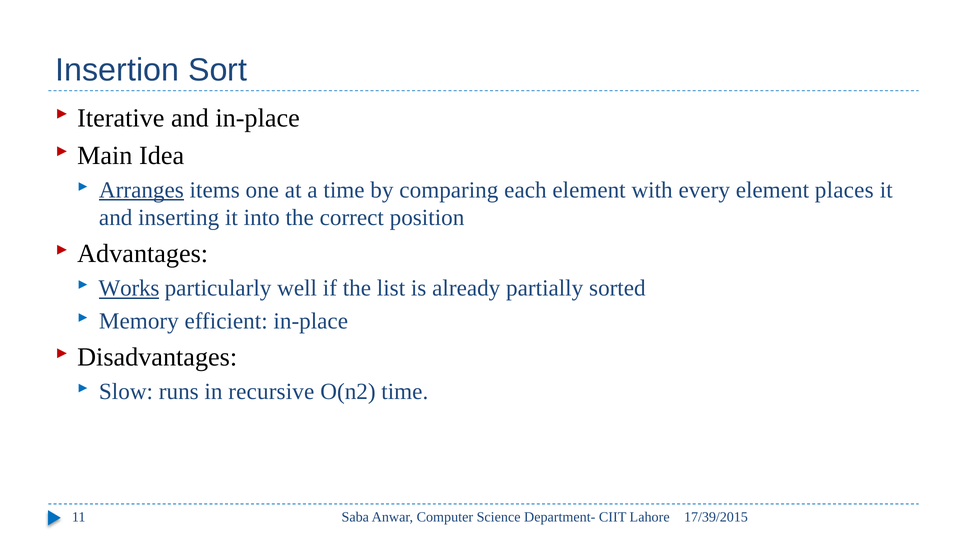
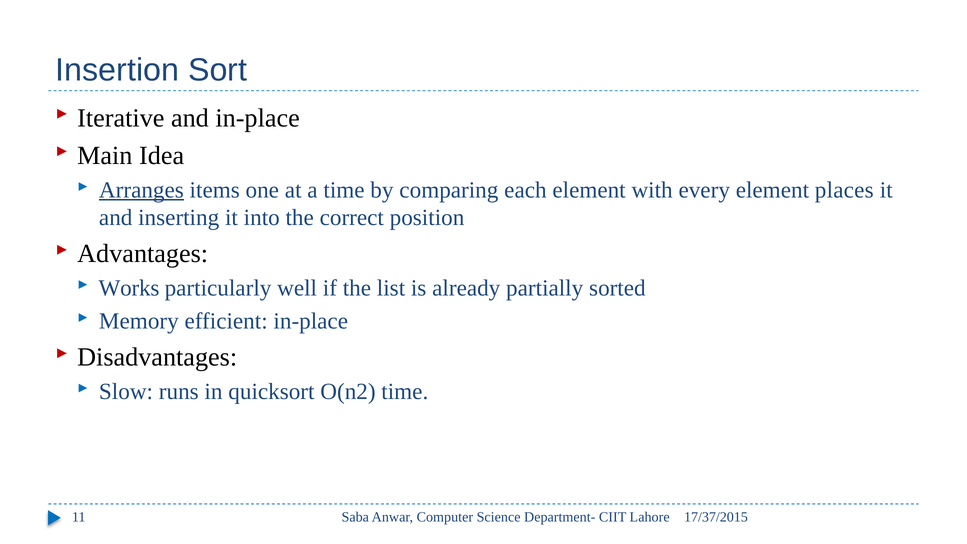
Works underline: present -> none
recursive: recursive -> quicksort
17/39/2015: 17/39/2015 -> 17/37/2015
